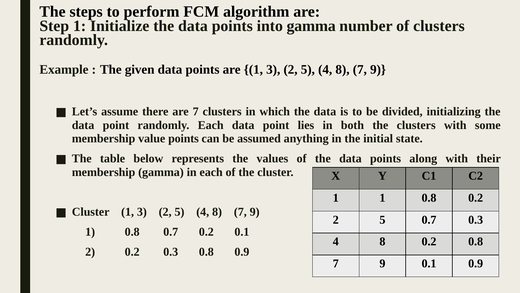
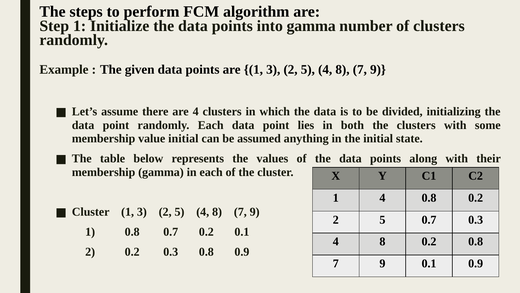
are 7: 7 -> 4
value points: points -> initial
1 1: 1 -> 4
